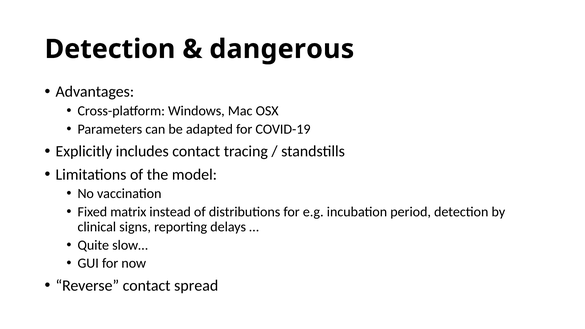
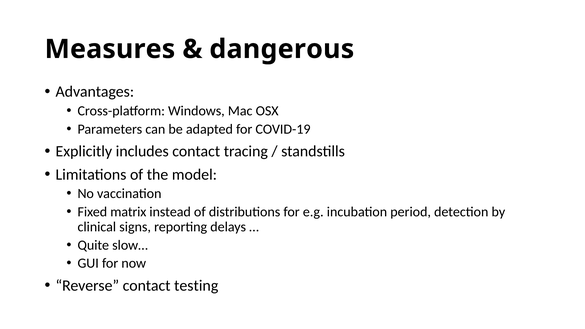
Detection at (110, 49): Detection -> Measures
spread: spread -> testing
